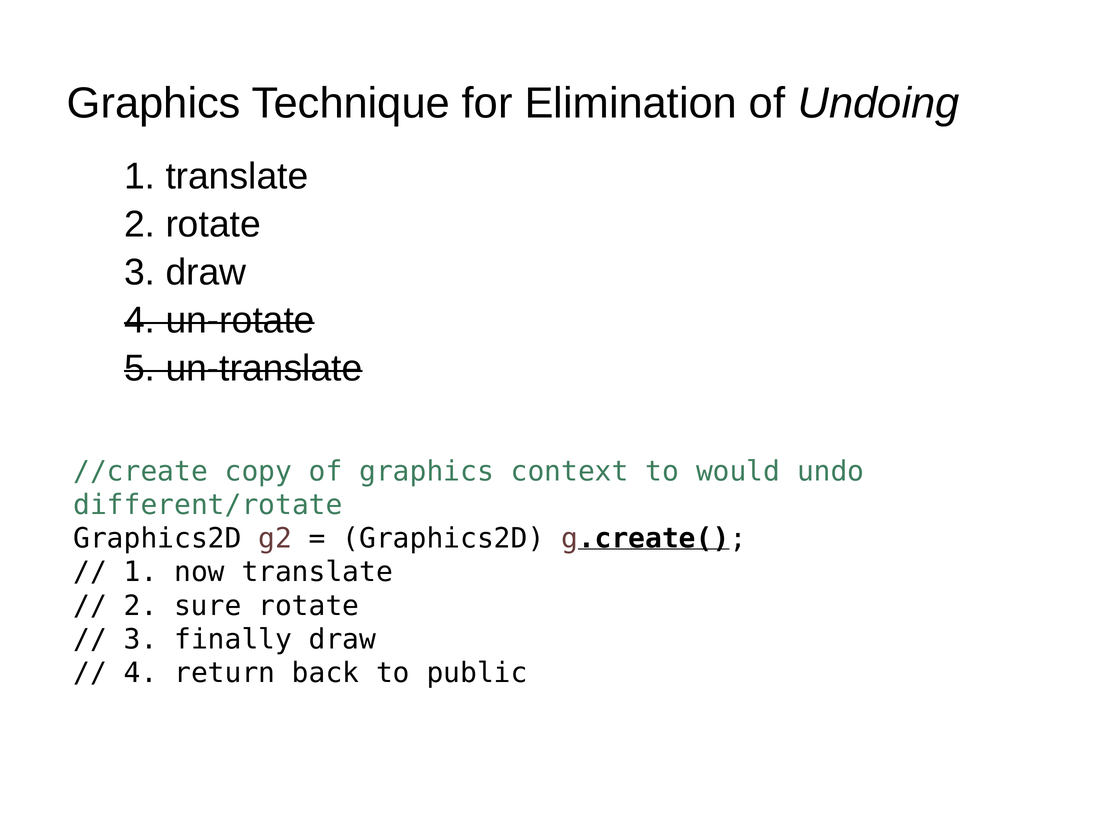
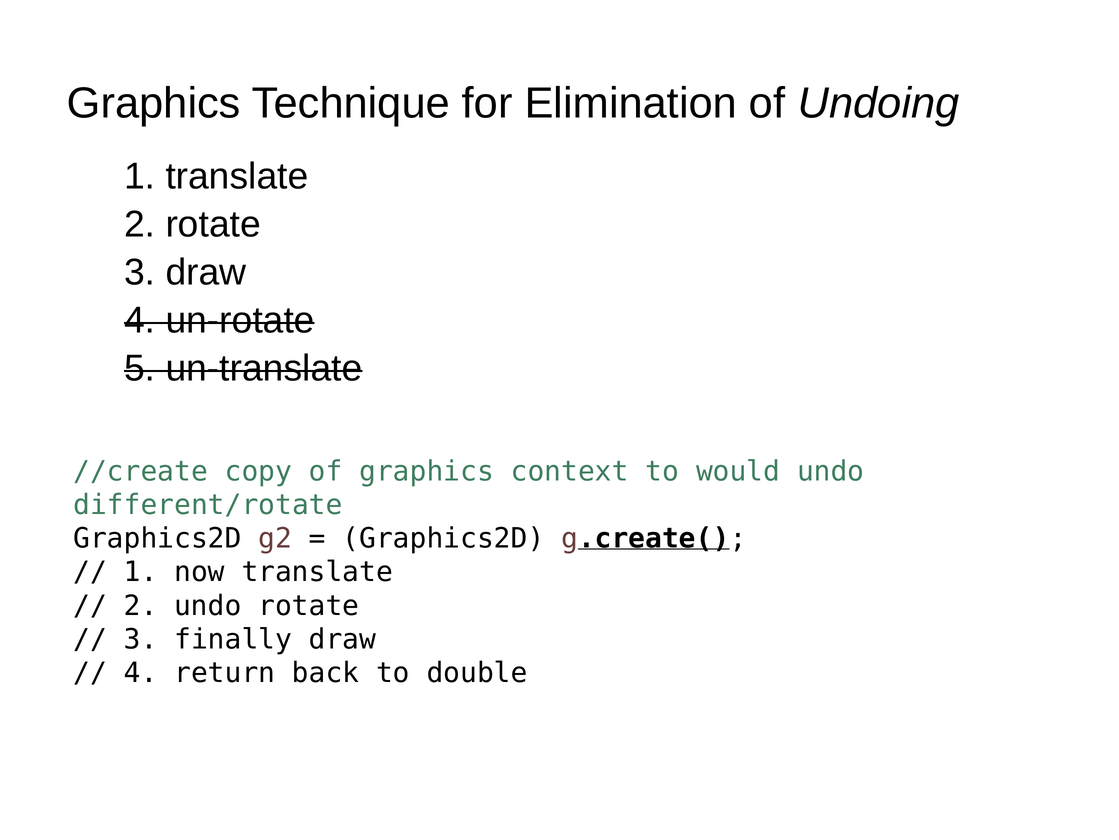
2 sure: sure -> undo
public: public -> double
